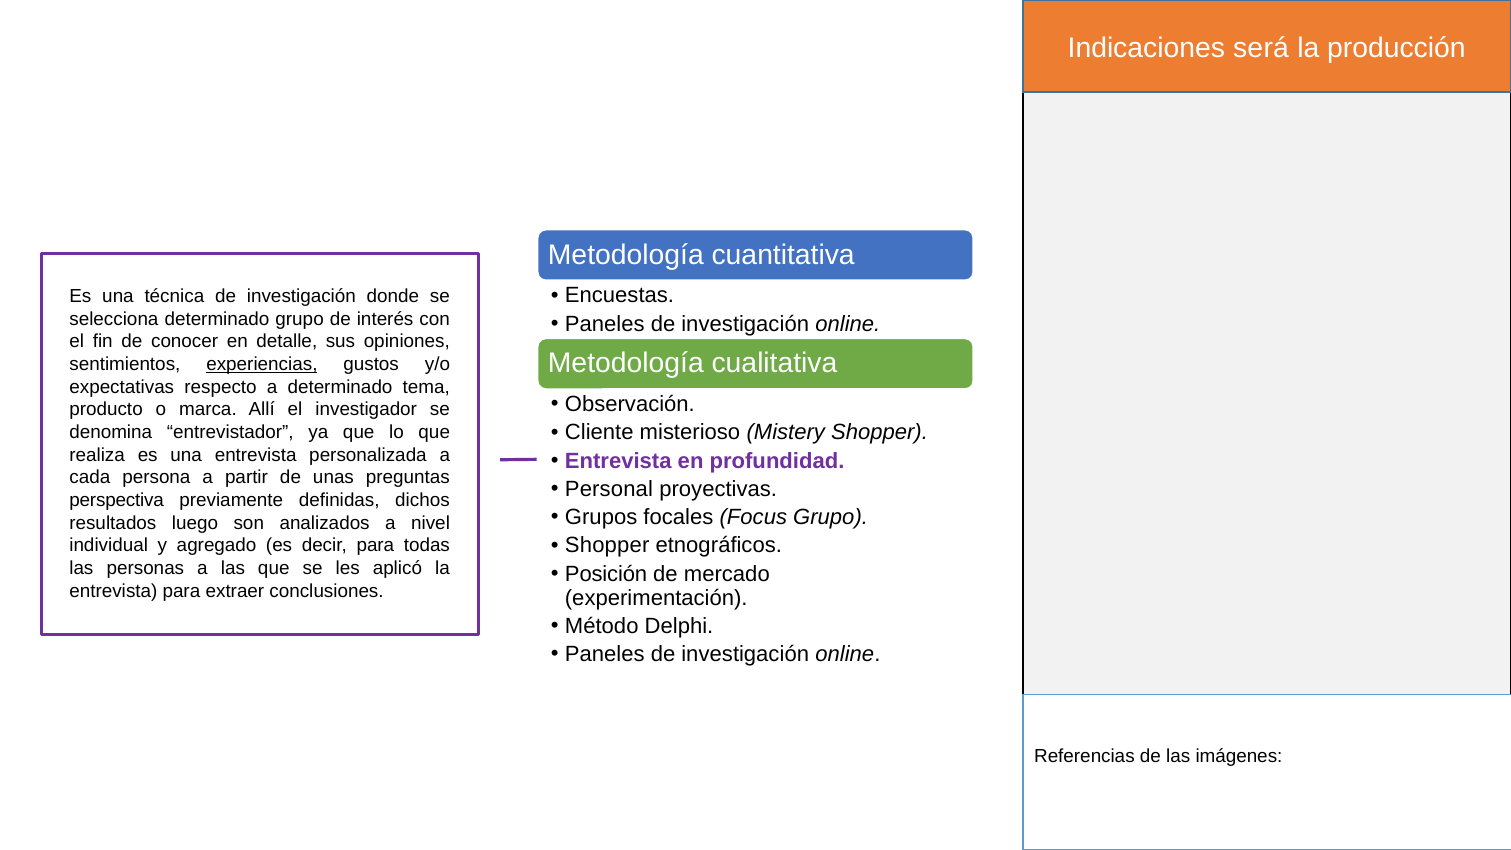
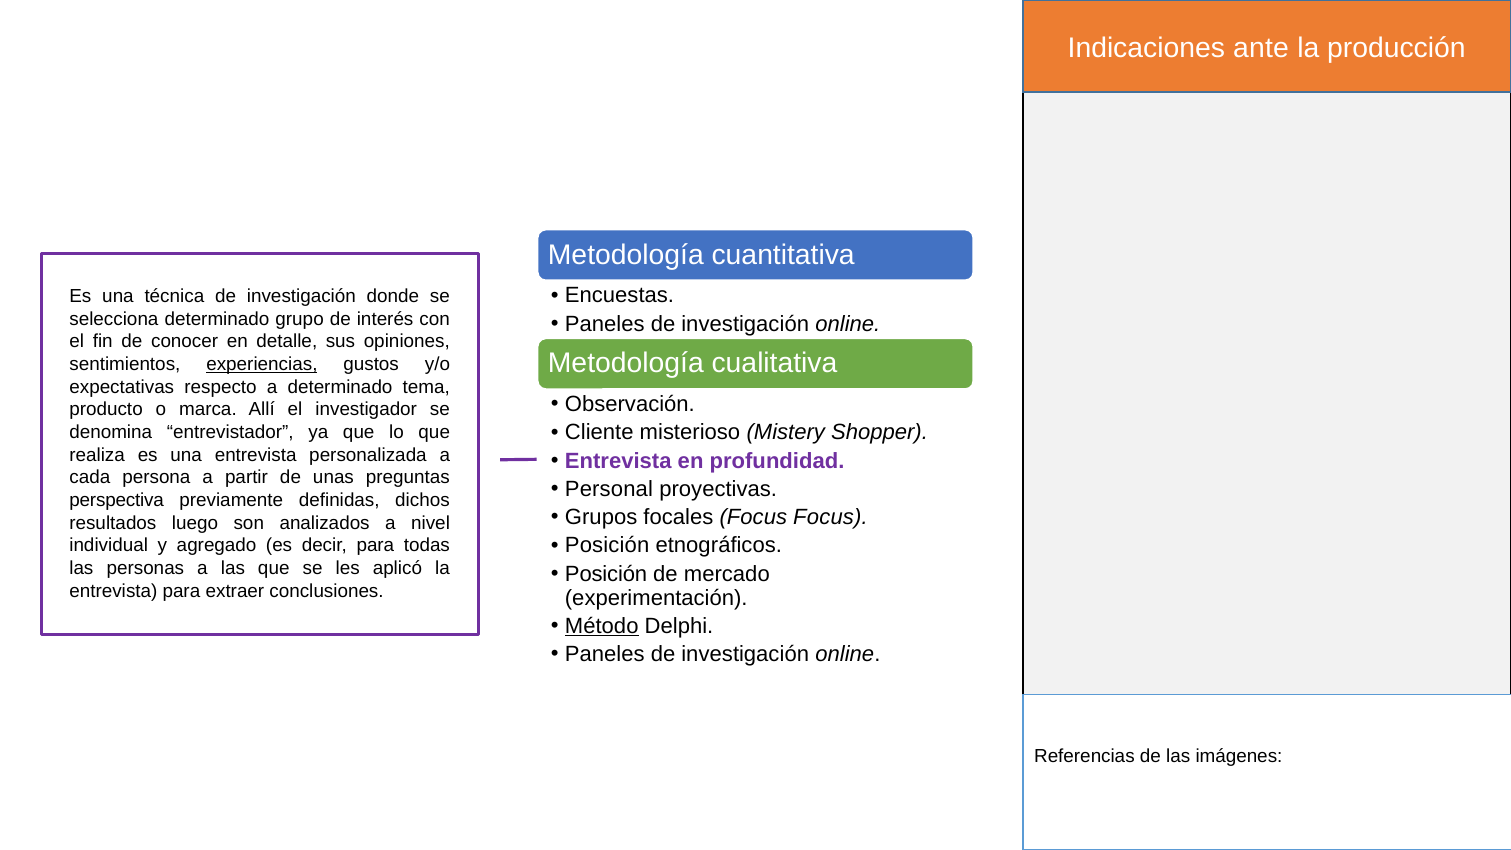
será: será -> ante
Focus Grupo: Grupo -> Focus
Shopper at (607, 546): Shopper -> Posición
Método underline: none -> present
